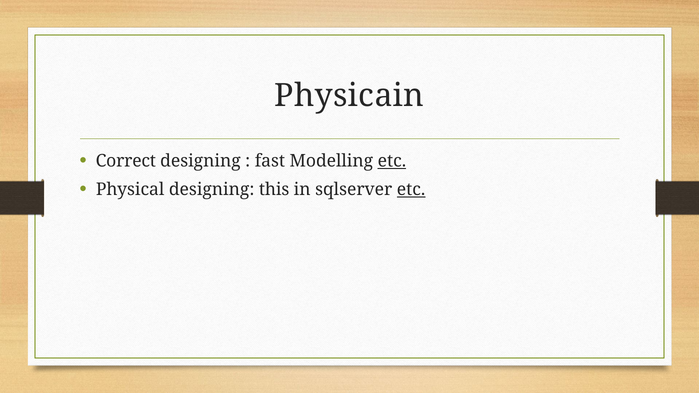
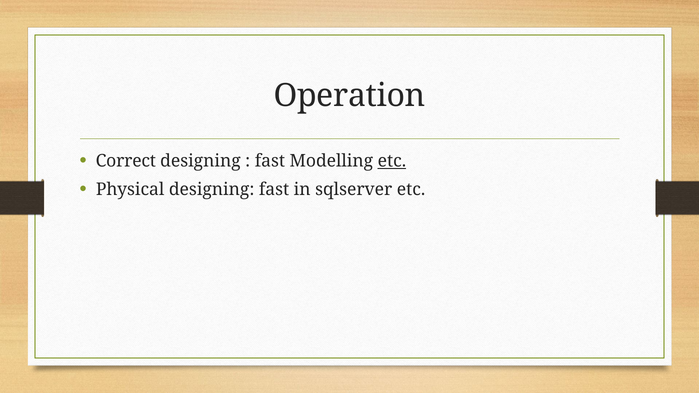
Physicain: Physicain -> Operation
designing this: this -> fast
etc at (411, 190) underline: present -> none
